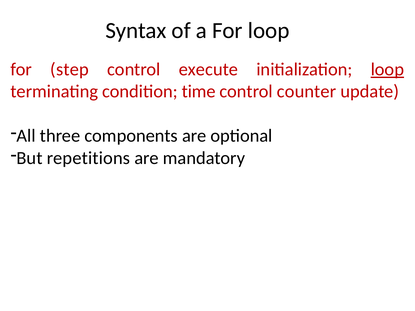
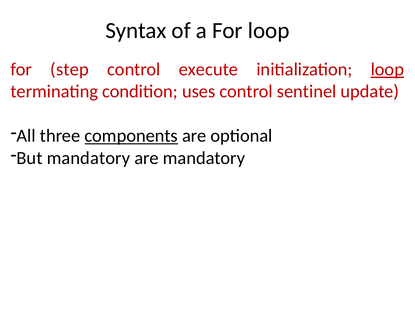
time: time -> uses
counter: counter -> sentinel
components underline: none -> present
But repetitions: repetitions -> mandatory
